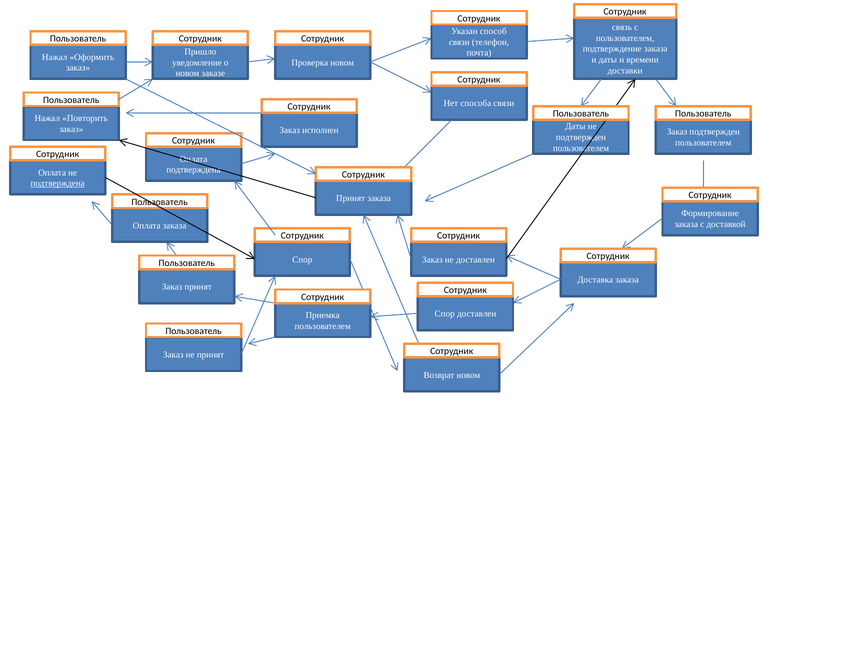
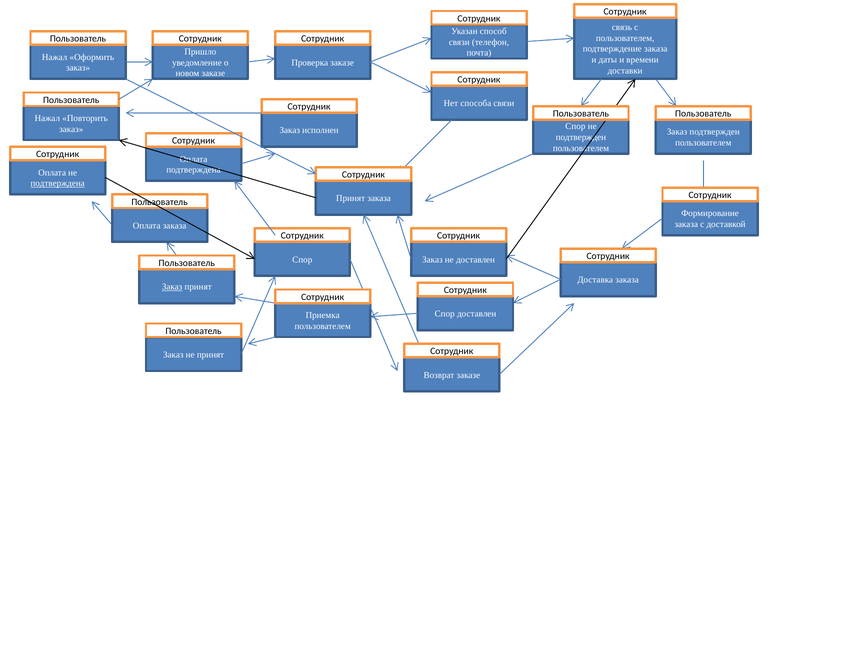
Проверка новом: новом -> заказе
Даты at (575, 127): Даты -> Спор
Заказ at (172, 287) underline: none -> present
Возврат новом: новом -> заказе
